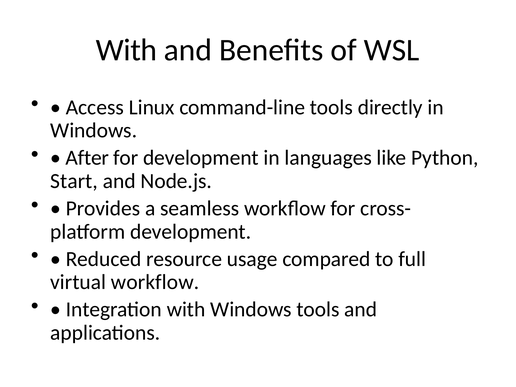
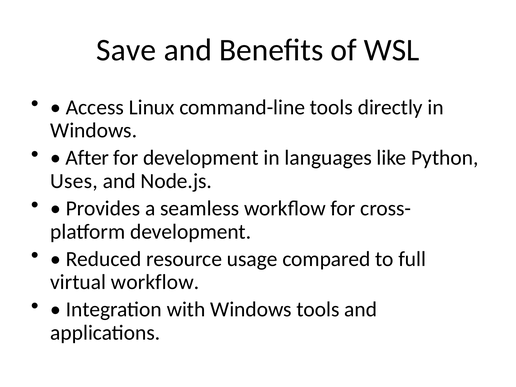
With at (126, 50): With -> Save
Start: Start -> Uses
